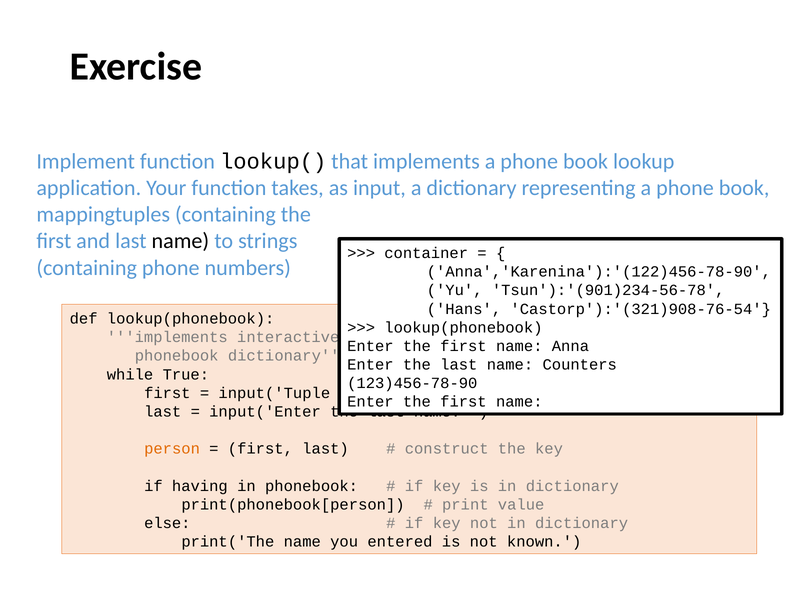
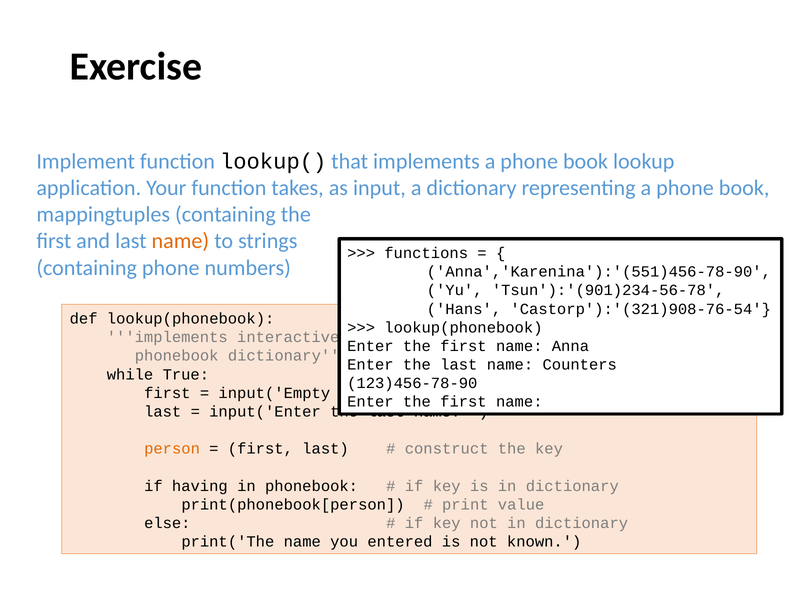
name at (180, 241) colour: black -> orange
container: container -> functions
Anna','Karenina'):'(122)456-78-90: Anna','Karenina'):'(122)456-78-90 -> Anna','Karenina'):'(551)456-78-90
input('Tuple: input('Tuple -> input('Empty
